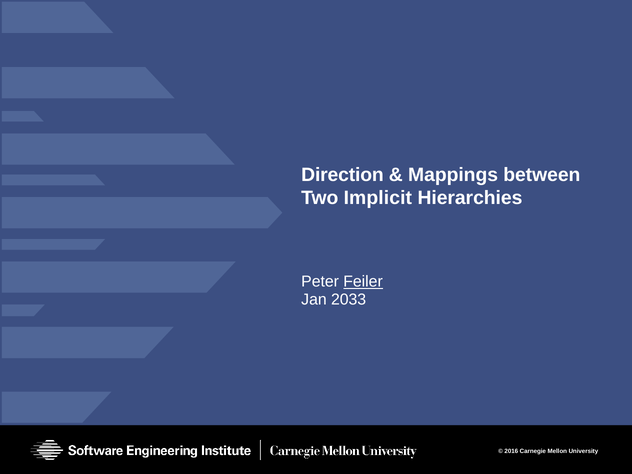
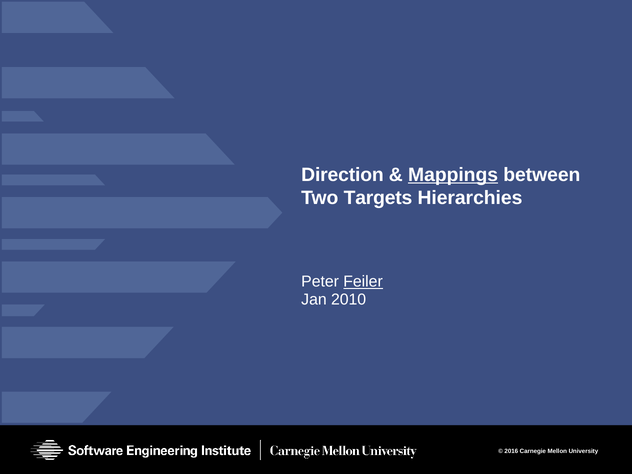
Mappings underline: none -> present
Implicit: Implicit -> Targets
2033: 2033 -> 2010
